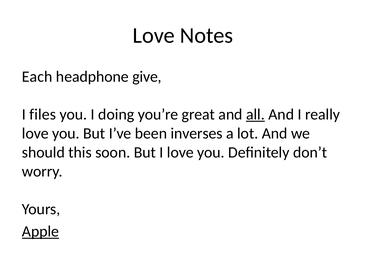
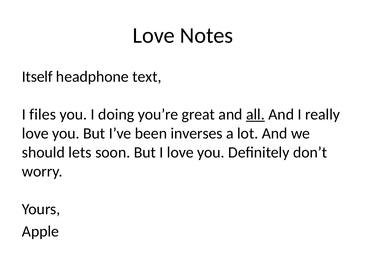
Each: Each -> Itself
give: give -> text
this: this -> lets
Apple underline: present -> none
